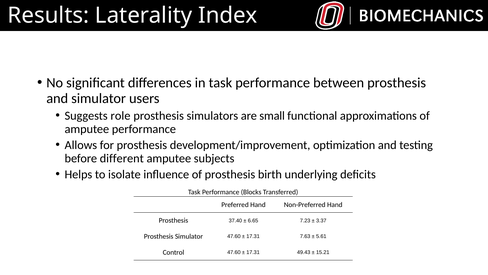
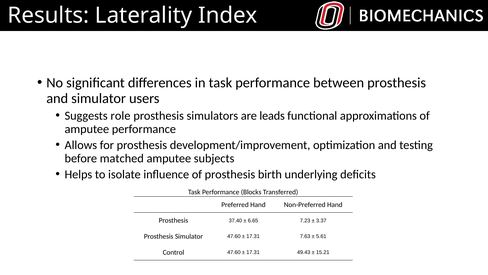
small: small -> leads
different: different -> matched
